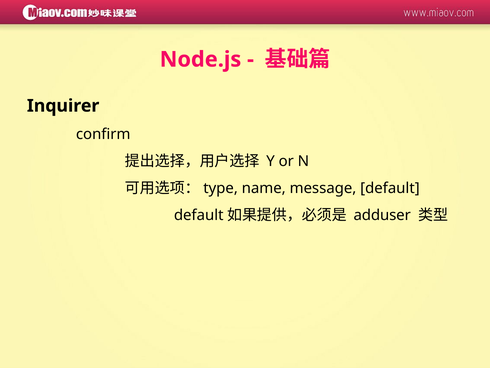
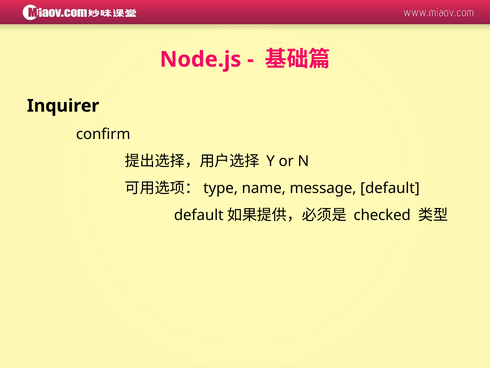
adduser: adduser -> checked
